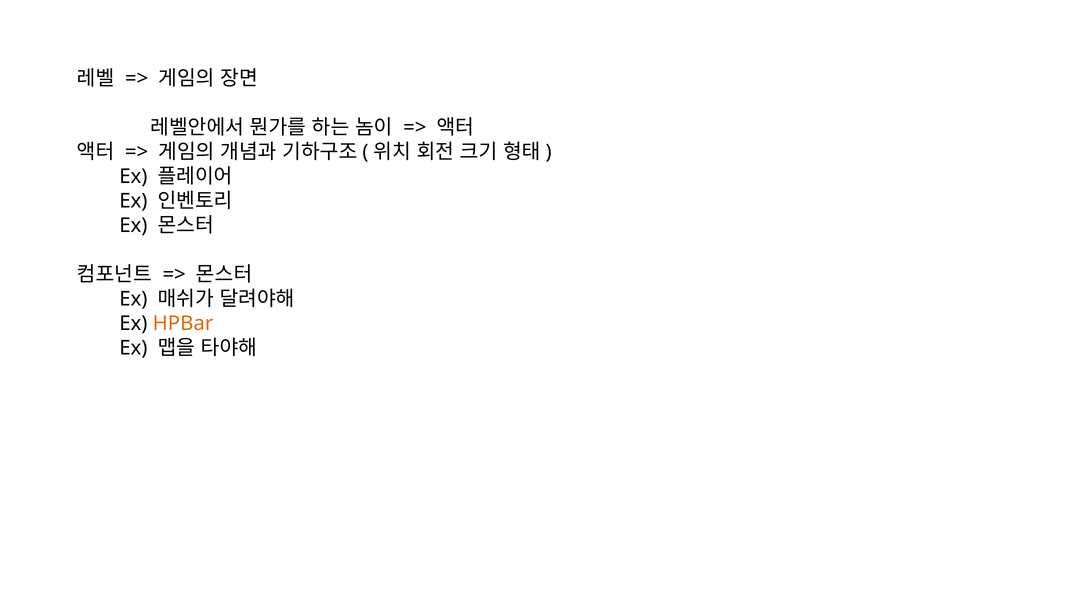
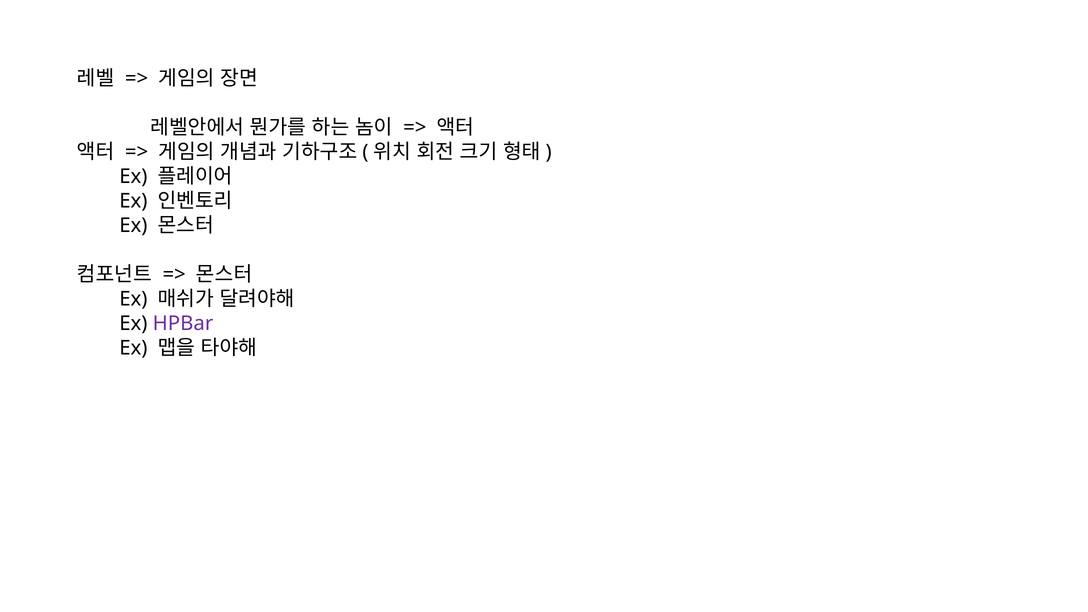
HPBar colour: orange -> purple
